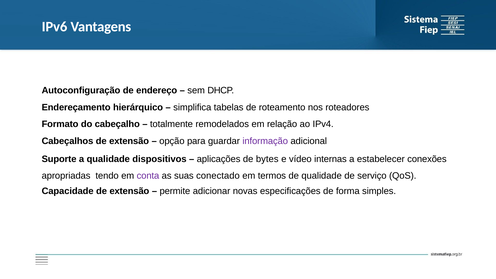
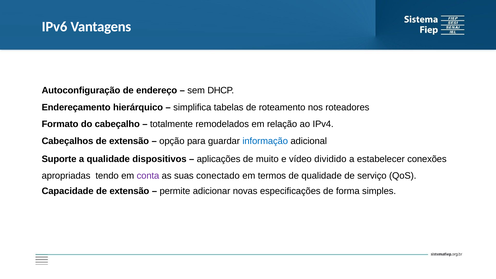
informação colour: purple -> blue
bytes: bytes -> muito
internas: internas -> dividido
